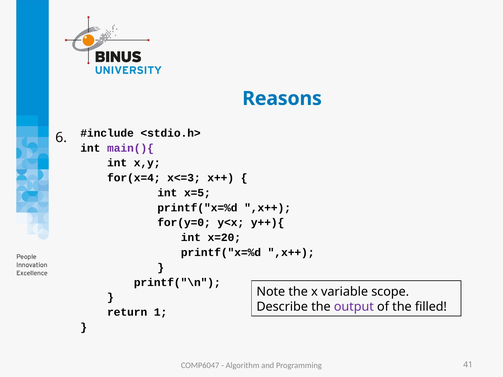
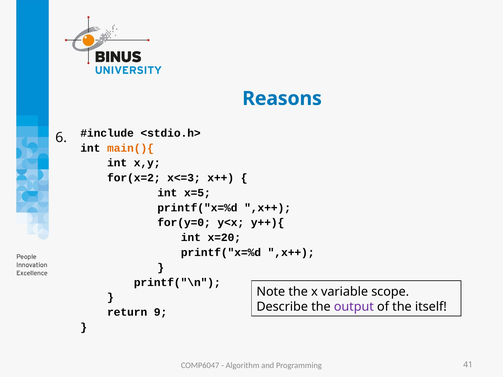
main(){ colour: purple -> orange
for(x=4: for(x=4 -> for(x=2
filled: filled -> itself
1: 1 -> 9
